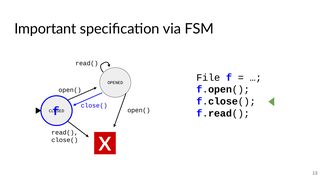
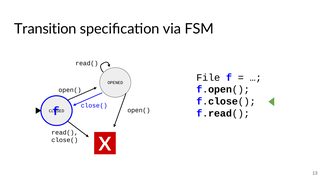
Important: Important -> Transition
